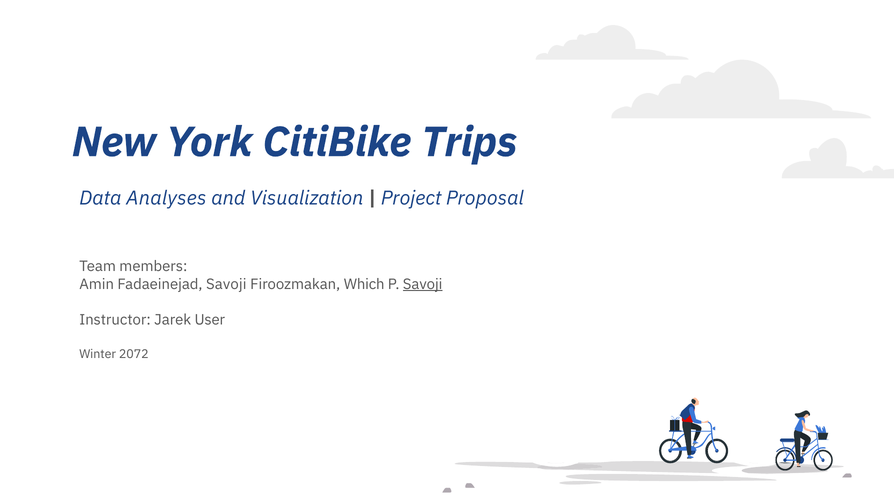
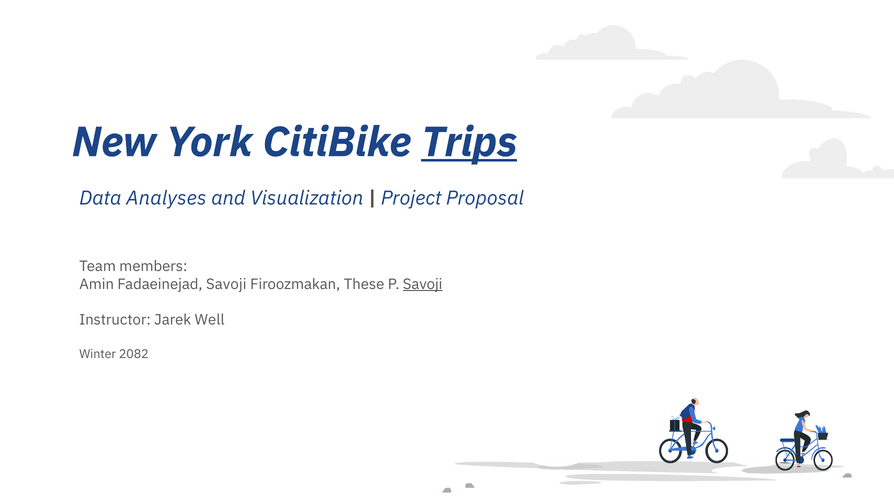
Trips underline: none -> present
Which: Which -> These
User: User -> Well
2072: 2072 -> 2082
